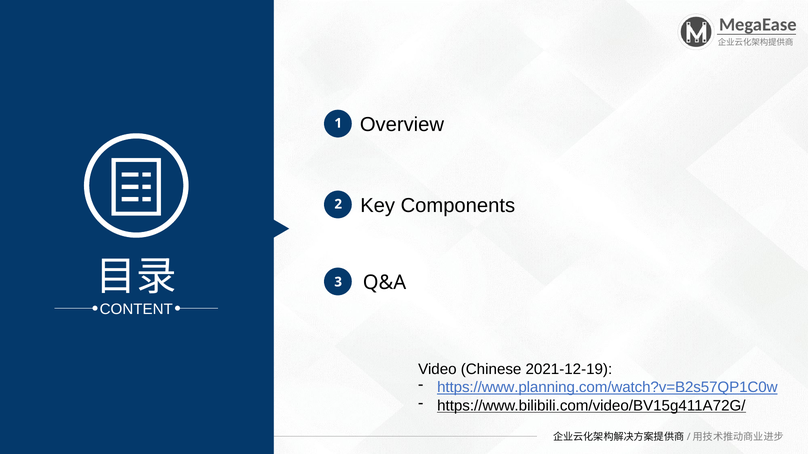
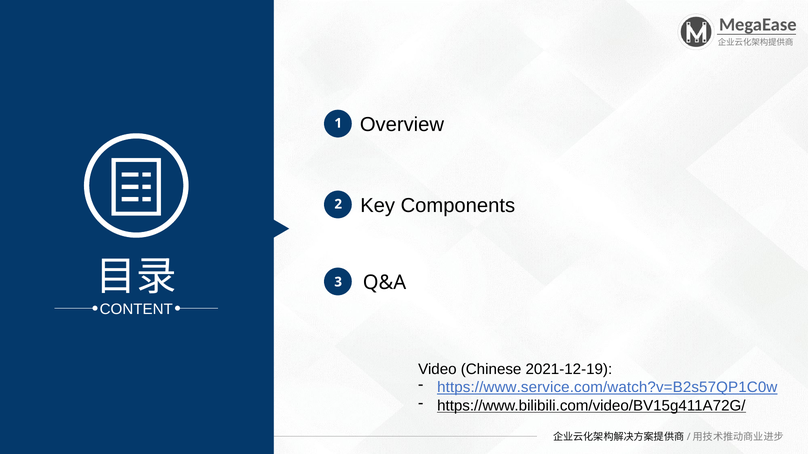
https://www.planning.com/watch?v=B2s57QP1C0w: https://www.planning.com/watch?v=B2s57QP1C0w -> https://www.service.com/watch?v=B2s57QP1C0w
